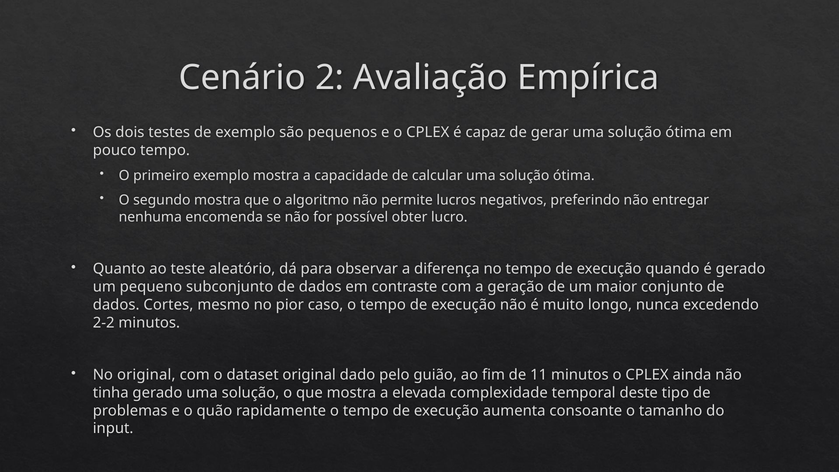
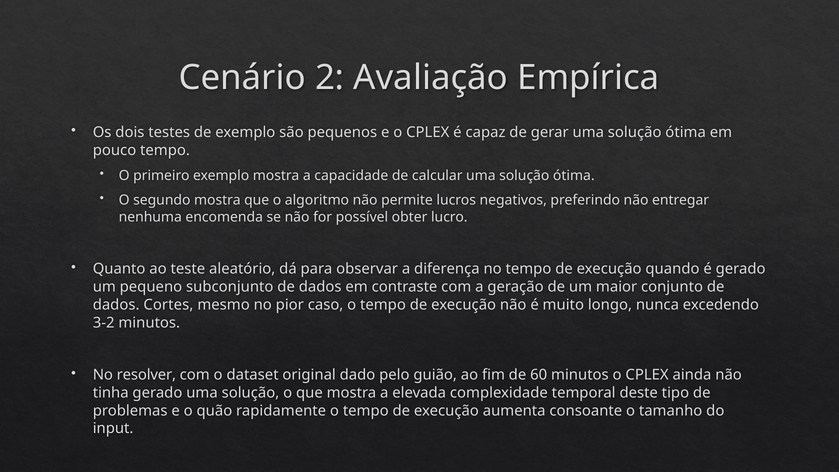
2-2: 2-2 -> 3-2
No original: original -> resolver
11: 11 -> 60
